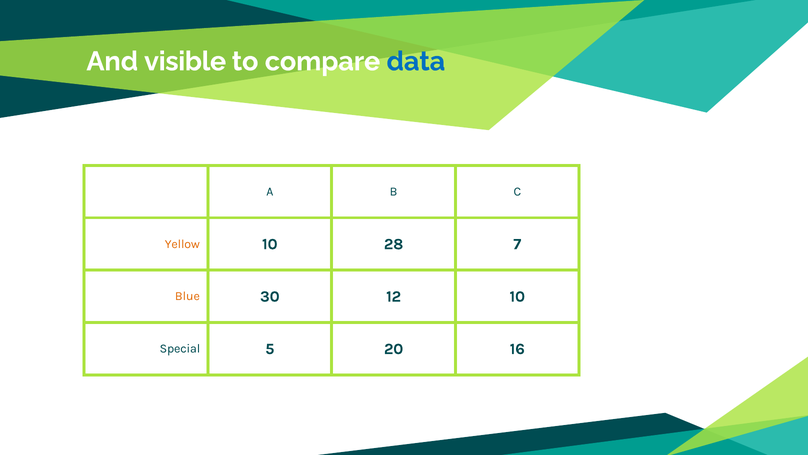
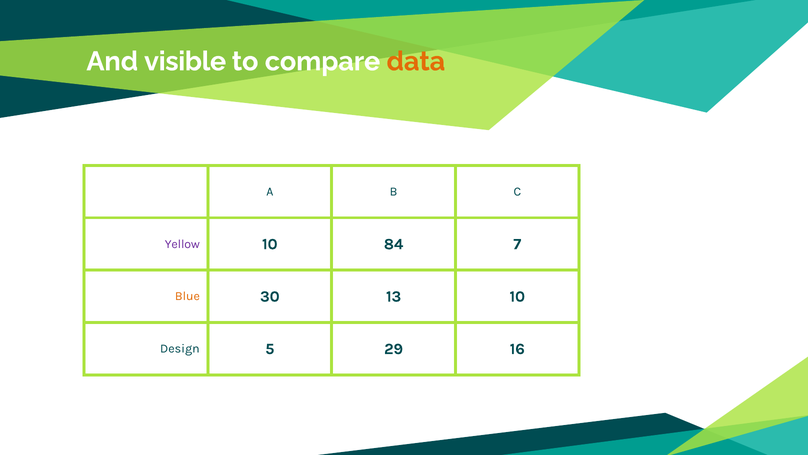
data colour: blue -> orange
Yellow colour: orange -> purple
28: 28 -> 84
12: 12 -> 13
Special: Special -> Design
20: 20 -> 29
